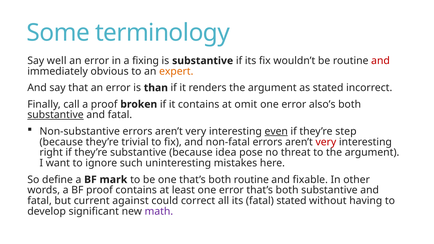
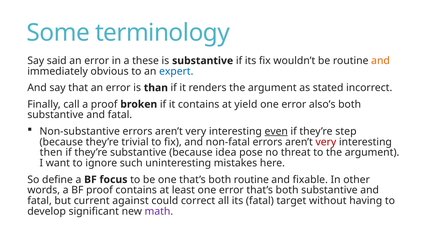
well: well -> said
fixing: fixing -> these
and at (380, 61) colour: red -> orange
expert colour: orange -> blue
omit: omit -> yield
substantive at (56, 115) underline: present -> none
right: right -> then
mark: mark -> focus
fatal stated: stated -> target
